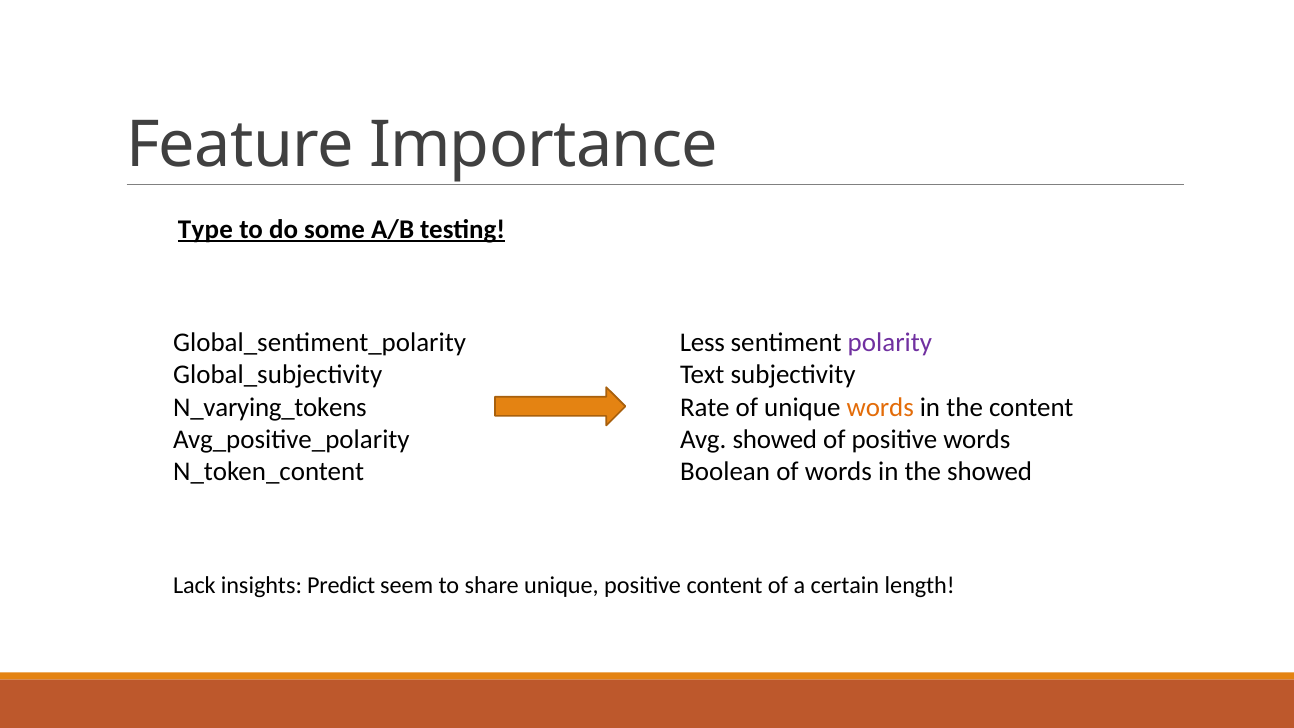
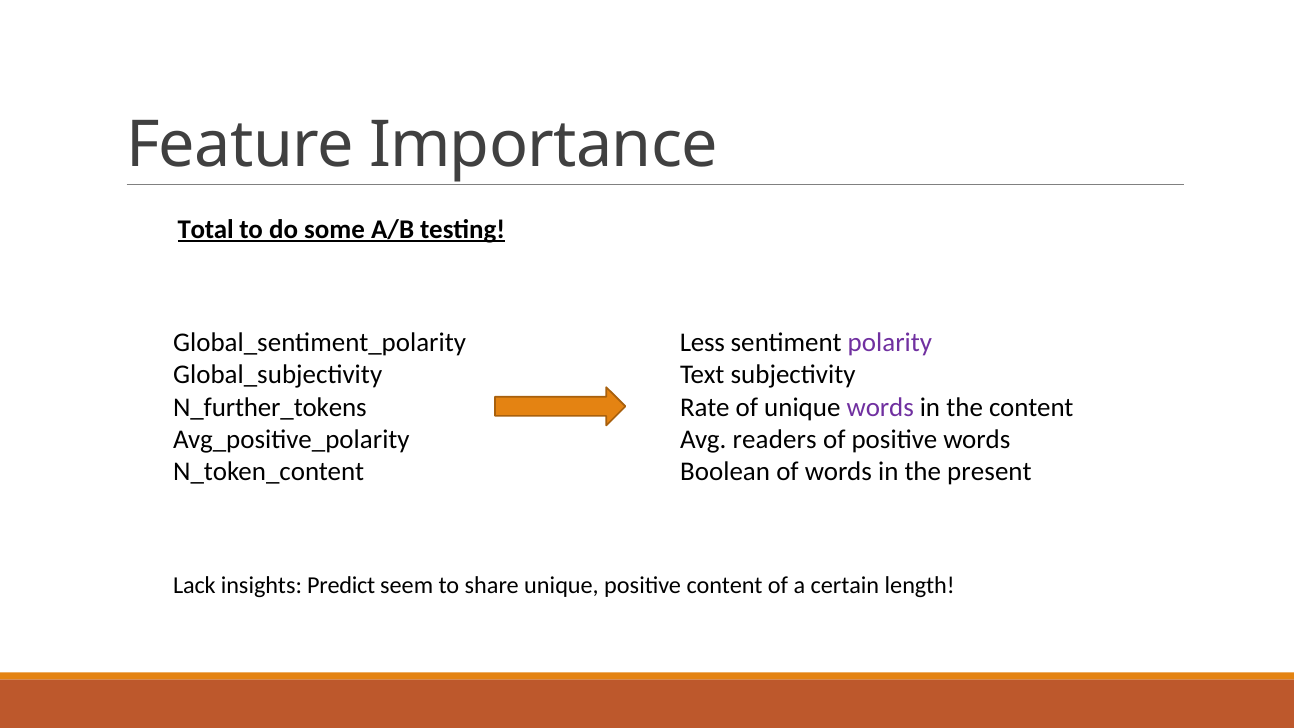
Type: Type -> Total
N_varying_tokens: N_varying_tokens -> N_further_tokens
words at (880, 407) colour: orange -> purple
Avg showed: showed -> readers
the showed: showed -> present
